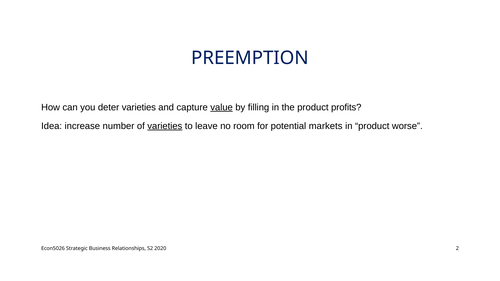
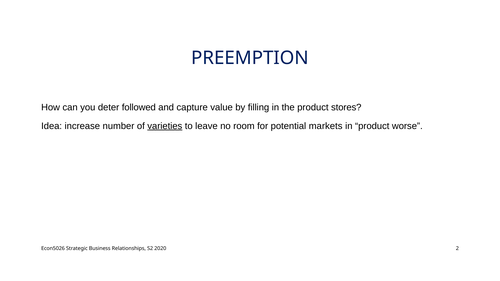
deter varieties: varieties -> followed
value underline: present -> none
profits: profits -> stores
